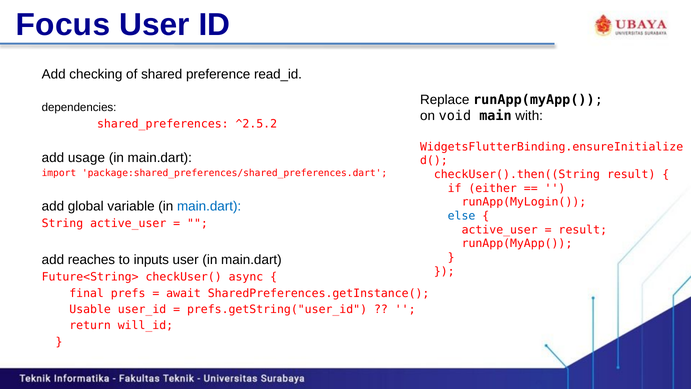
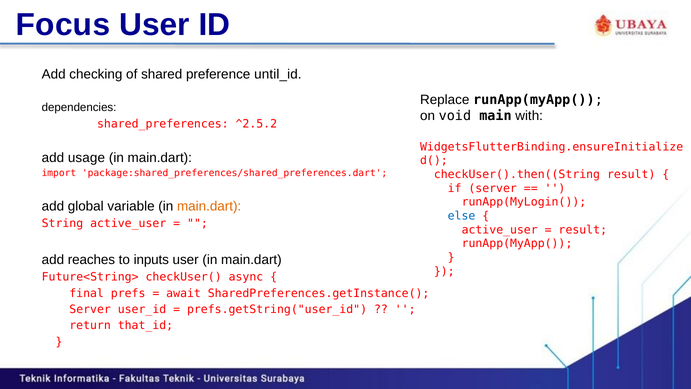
read_id: read_id -> until_id
if either: either -> server
main.dart at (209, 206) colour: blue -> orange
Usable at (90, 309): Usable -> Server
will_id: will_id -> that_id
